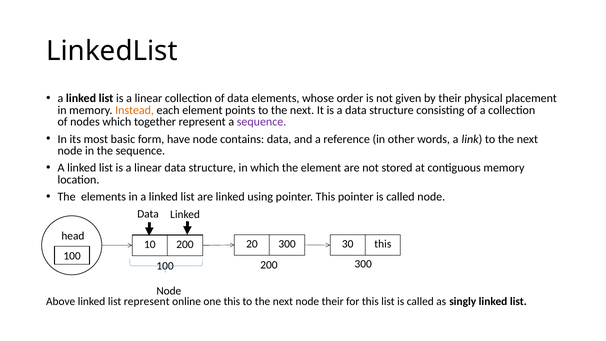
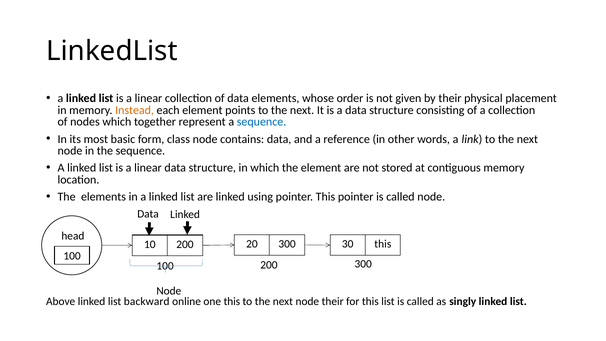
sequence at (262, 122) colour: purple -> blue
have: have -> class
list represent: represent -> backward
